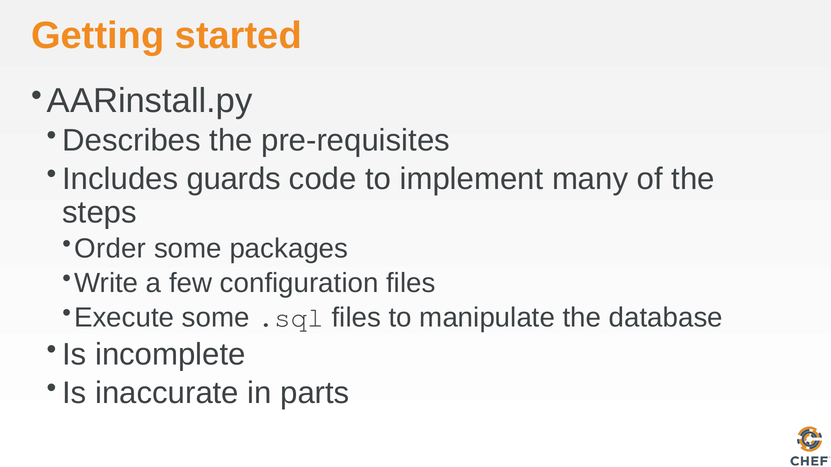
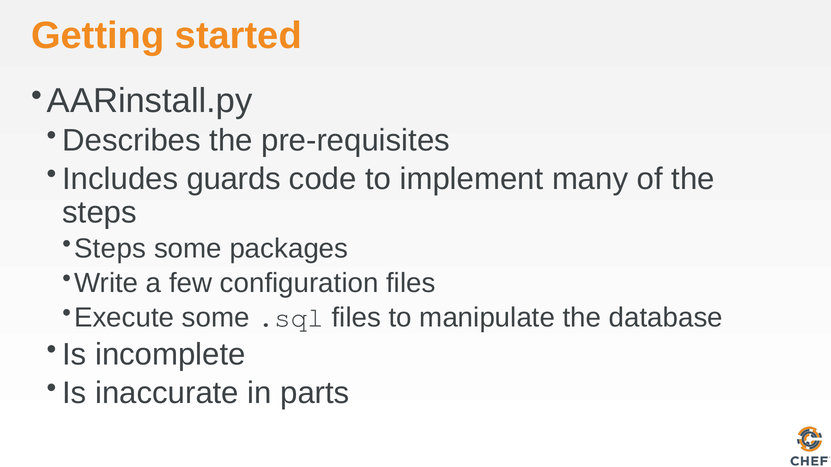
Order at (110, 249): Order -> Steps
